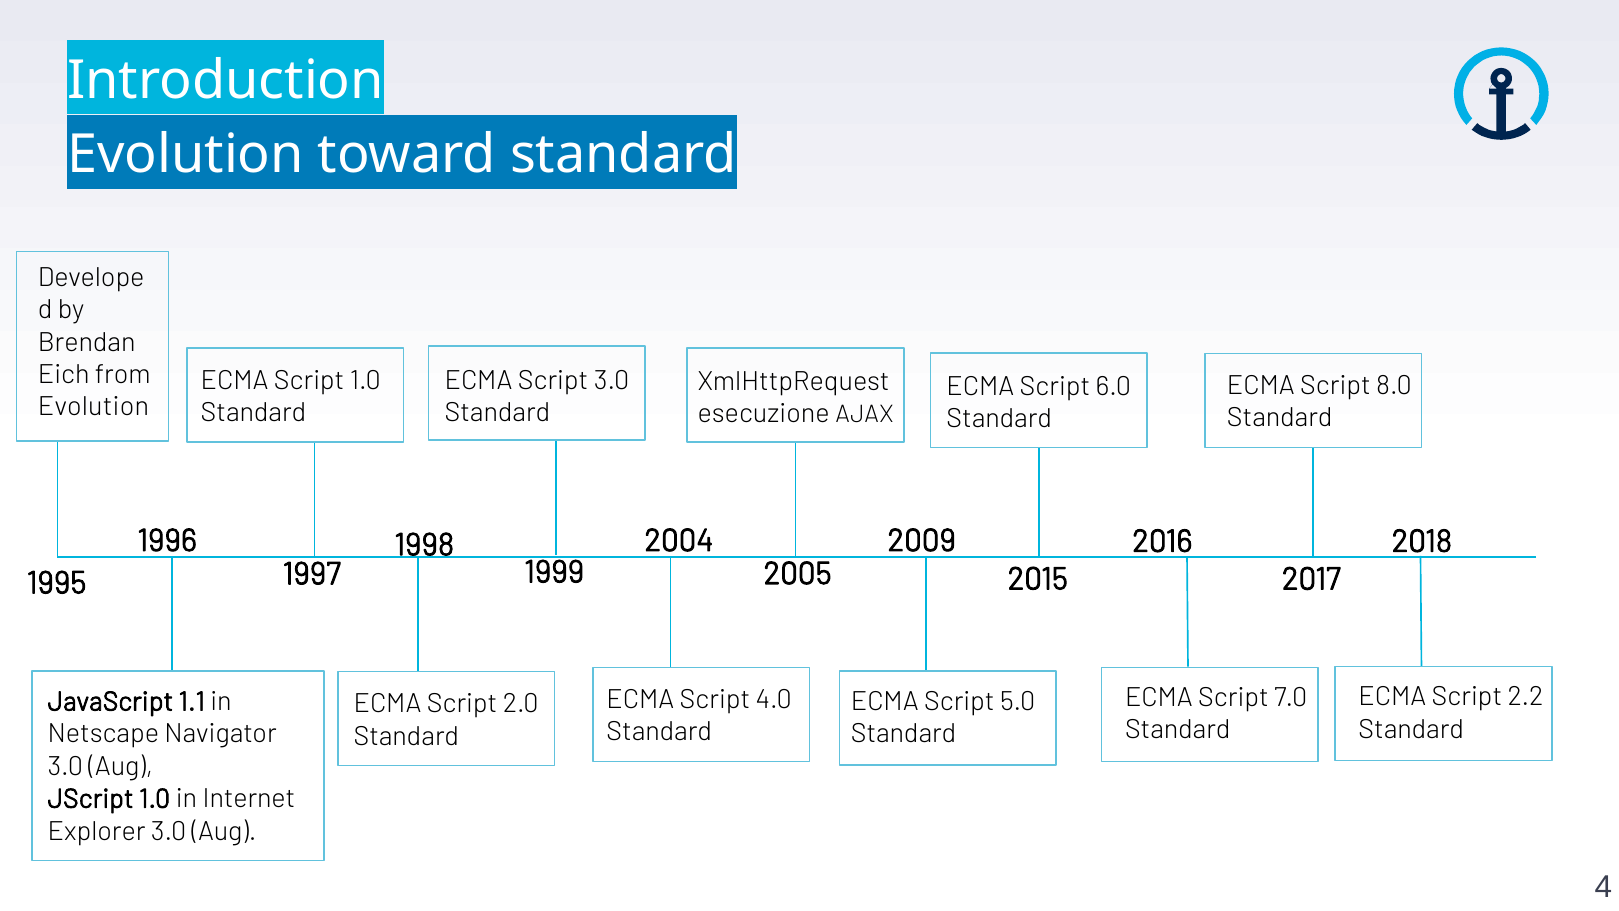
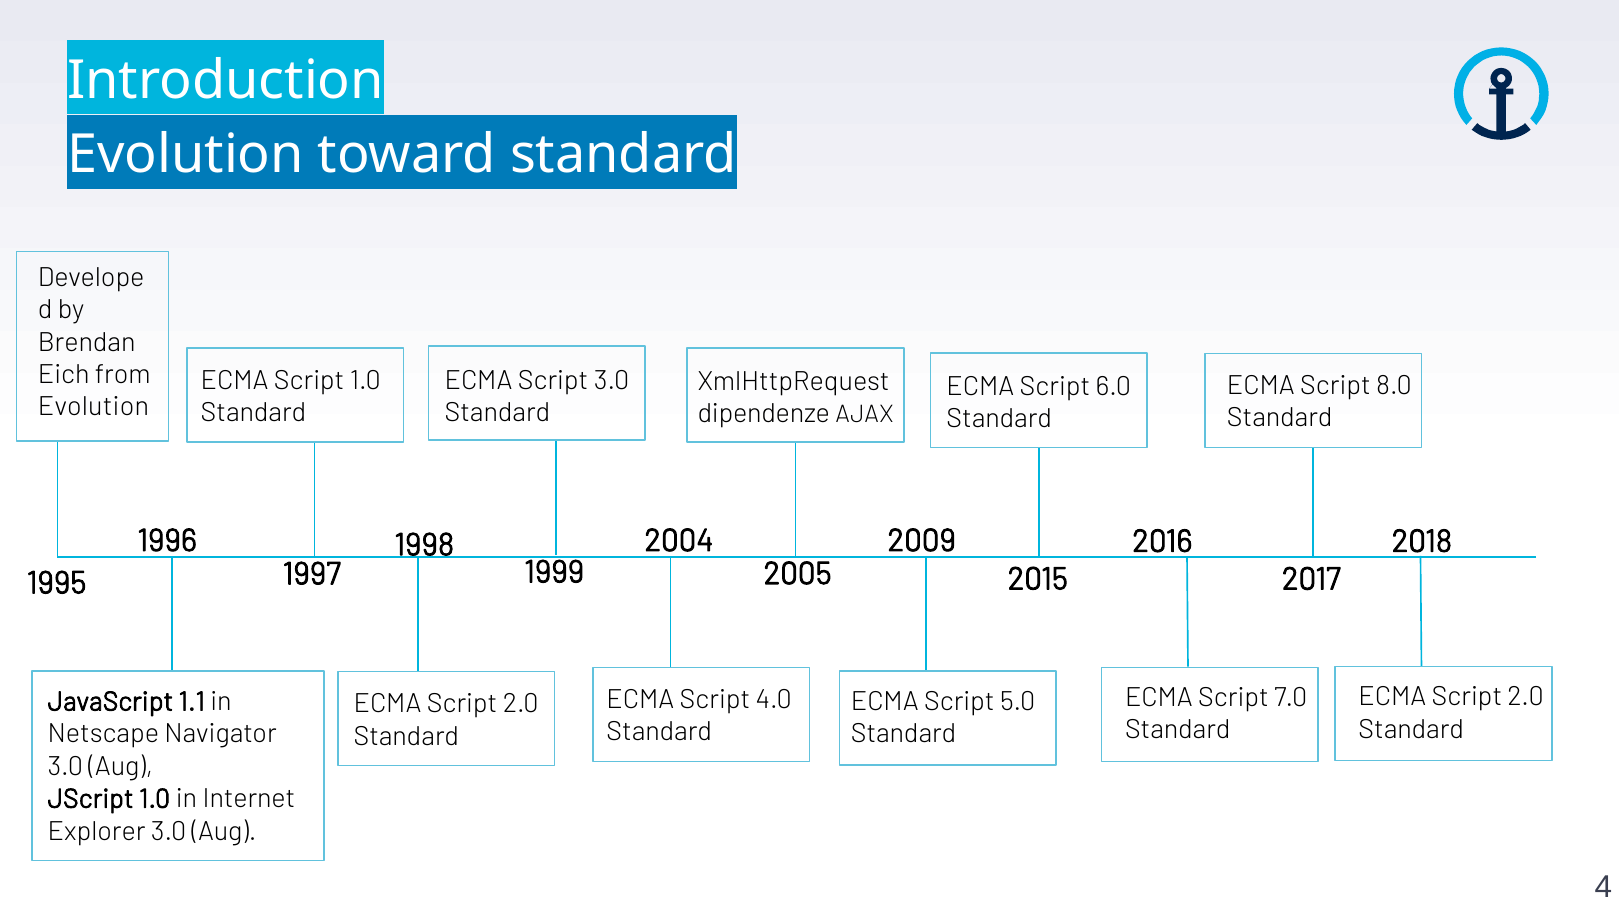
esecuzione: esecuzione -> dipendenze
2.2 at (1525, 697): 2.2 -> 2.0
